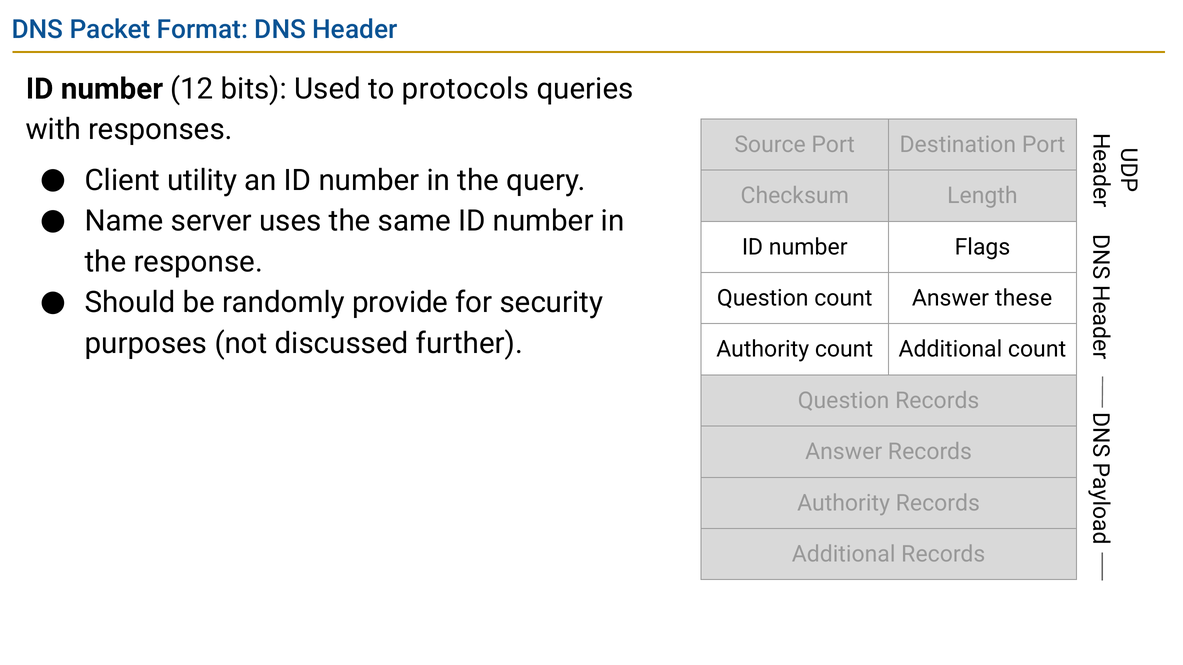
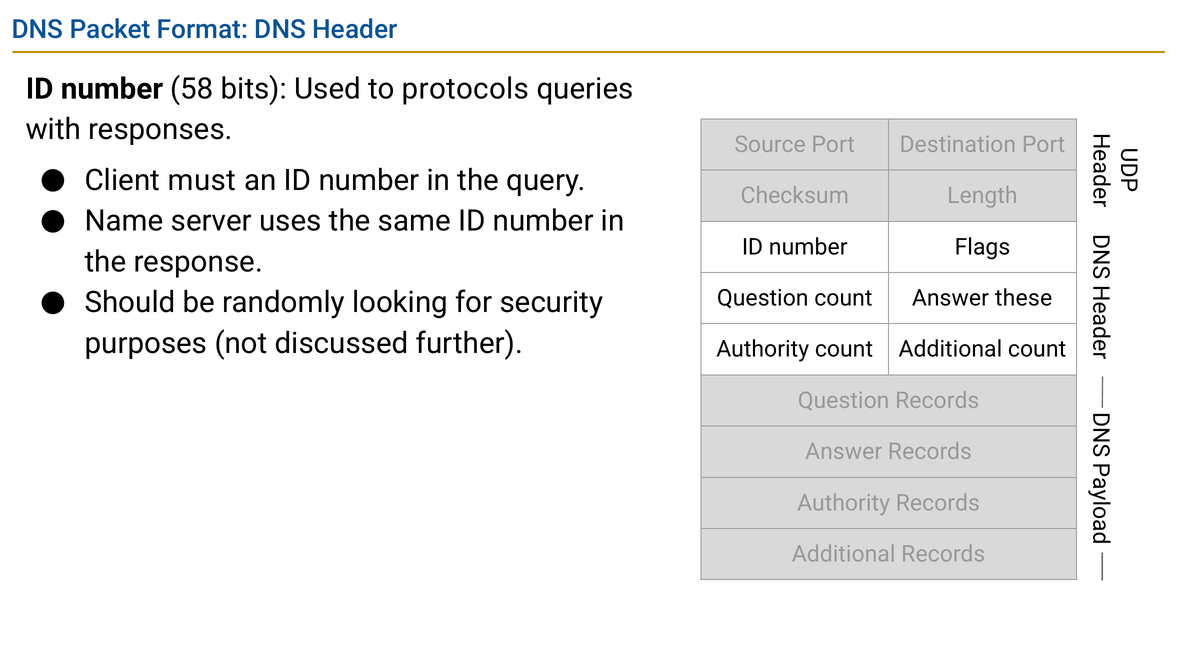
12: 12 -> 58
utility: utility -> must
provide: provide -> looking
